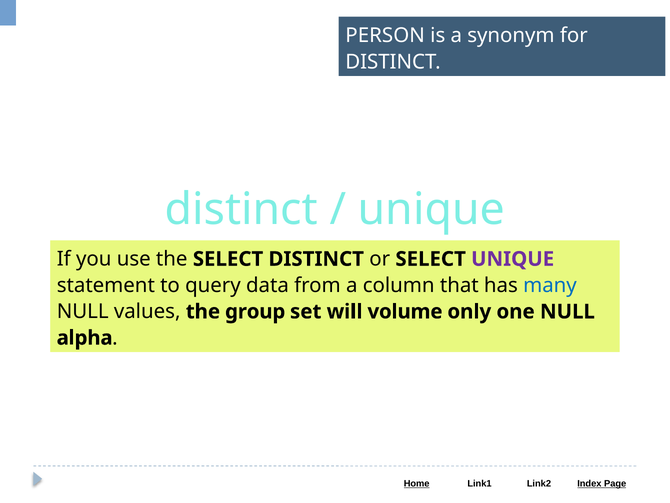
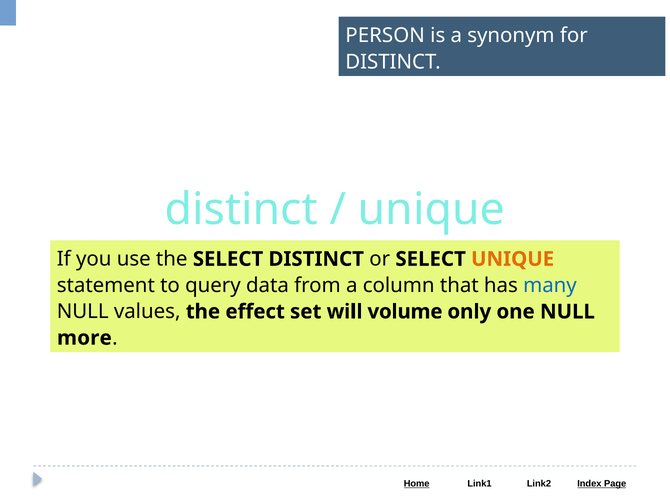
UNIQUE at (513, 259) colour: purple -> orange
group: group -> effect
alpha: alpha -> more
